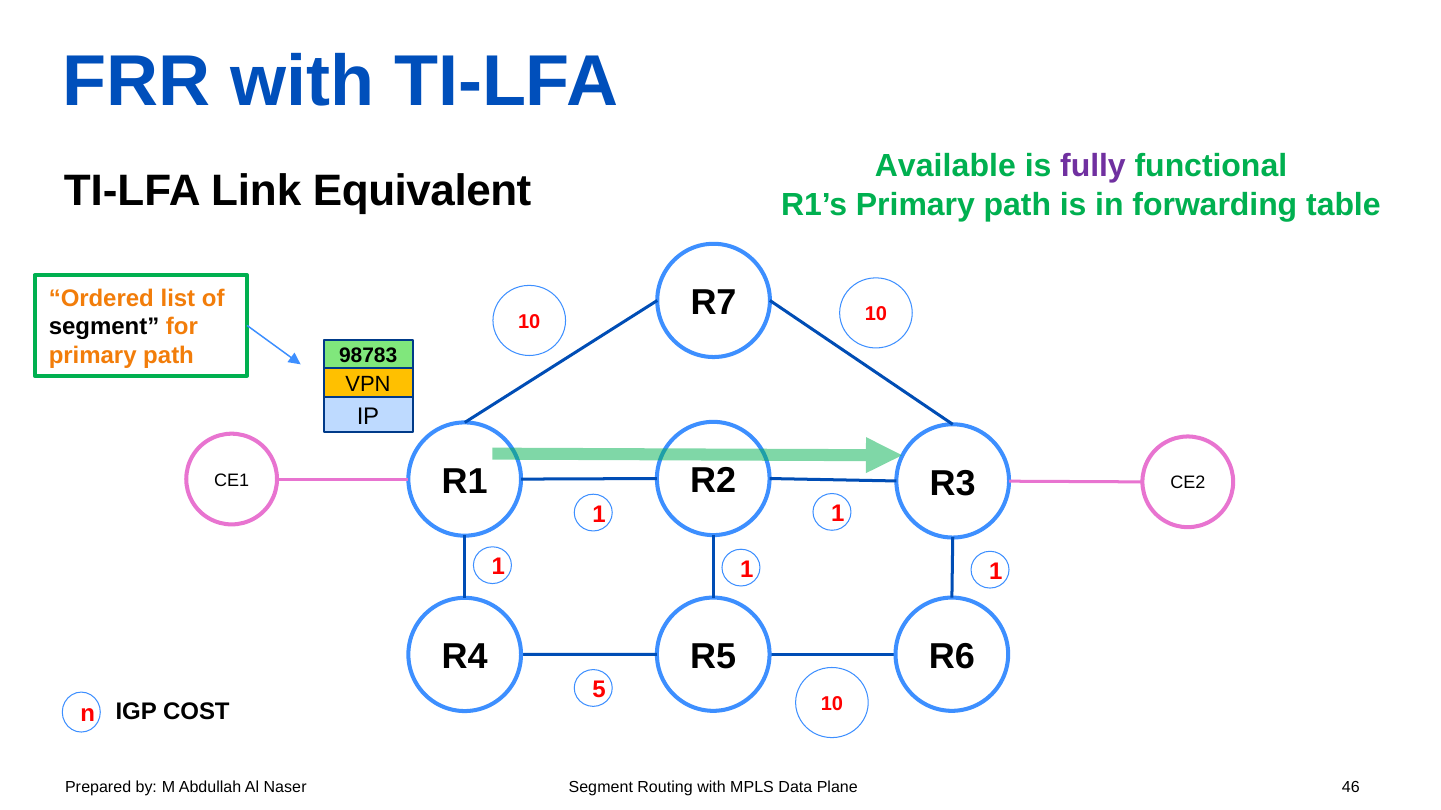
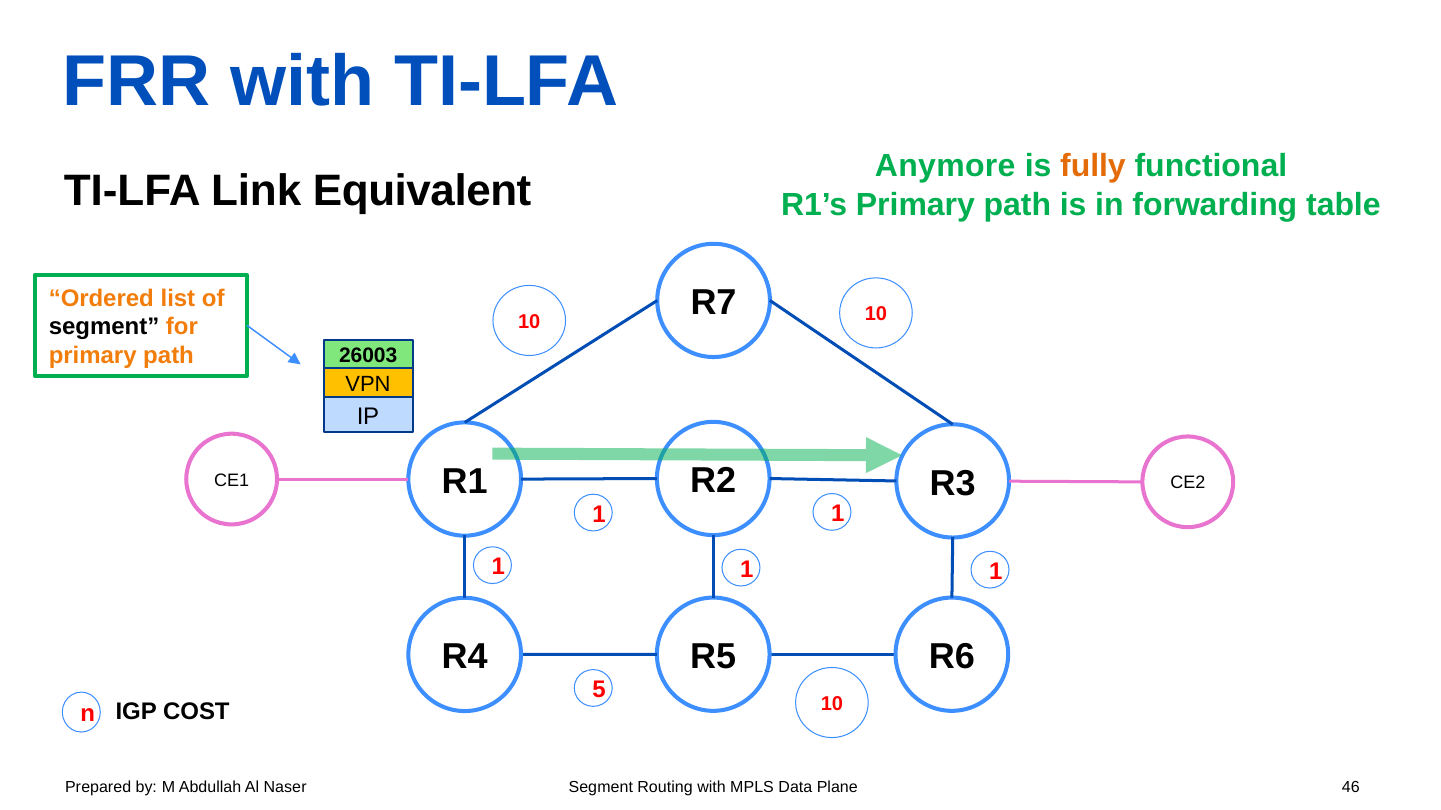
Available: Available -> Anymore
fully colour: purple -> orange
98783: 98783 -> 26003
